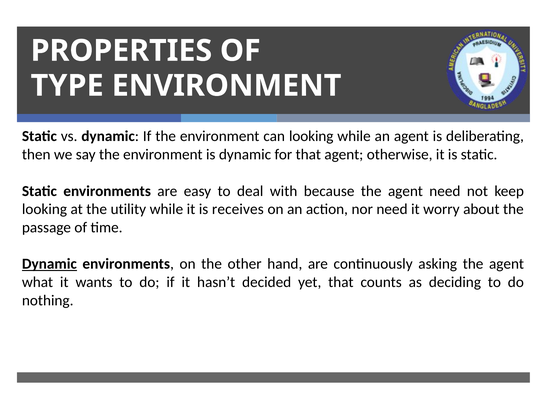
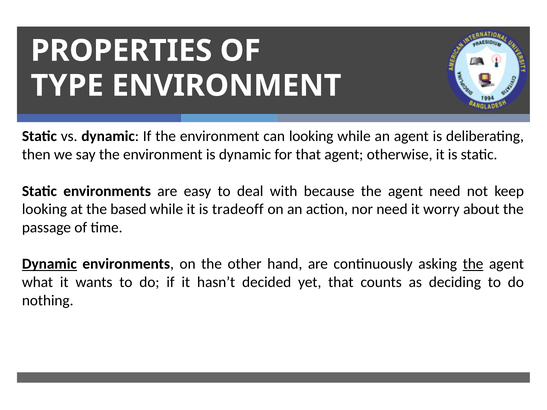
utility: utility -> based
receives: receives -> tradeoff
the at (473, 264) underline: none -> present
